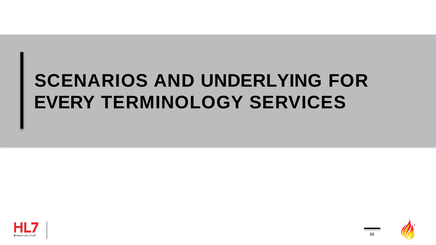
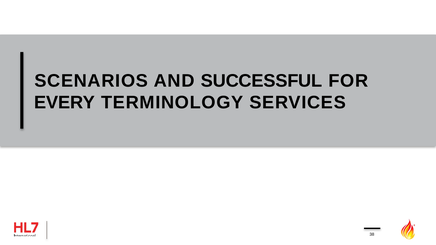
UNDERLYING: UNDERLYING -> SUCCESSFUL
